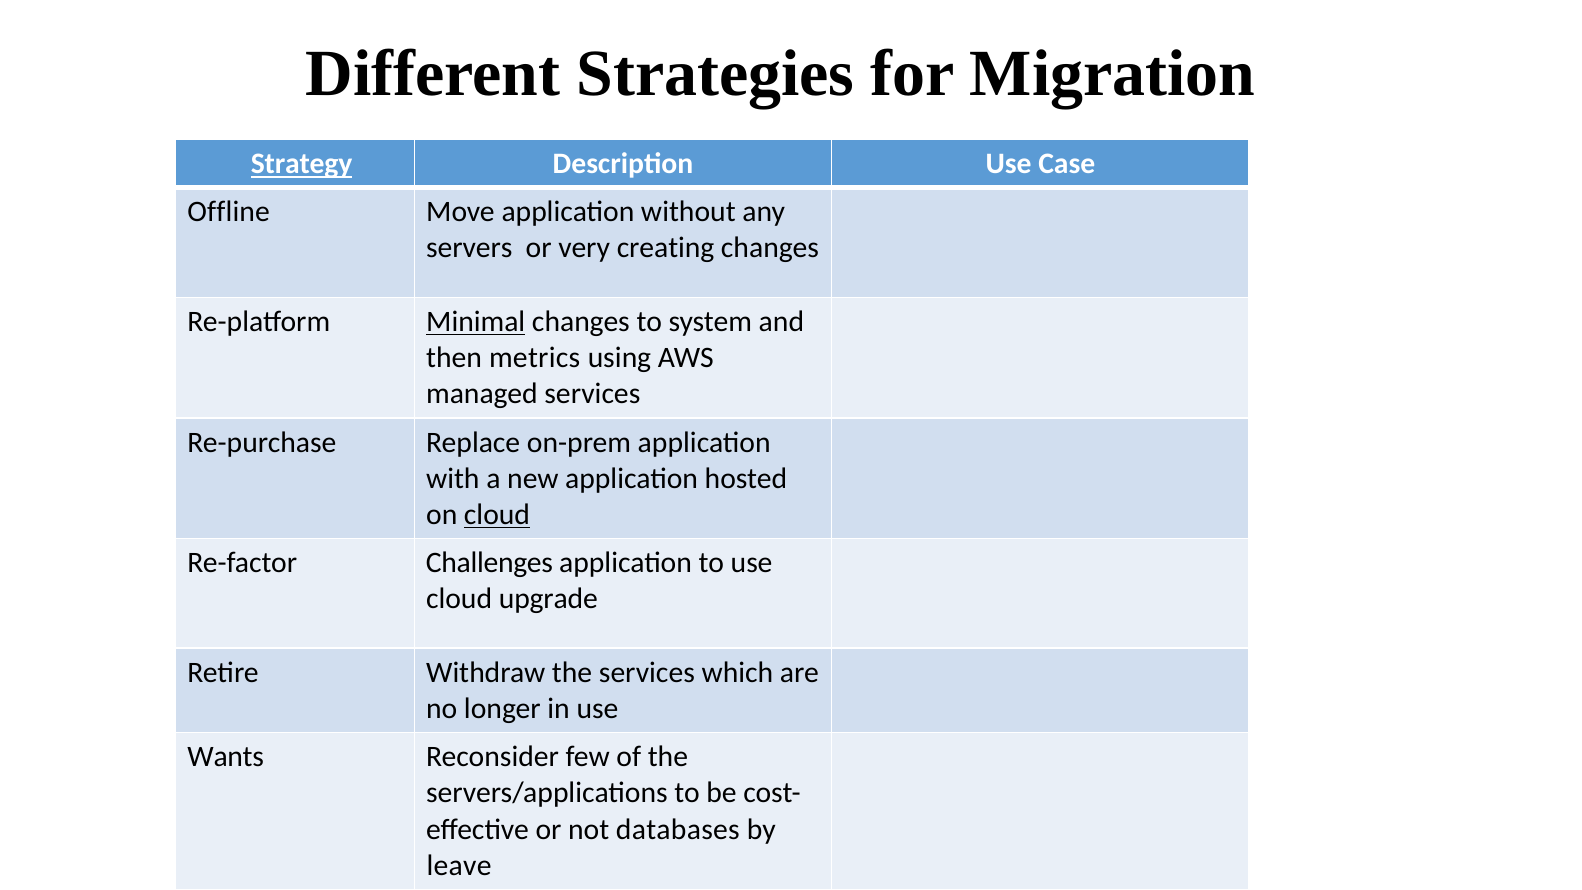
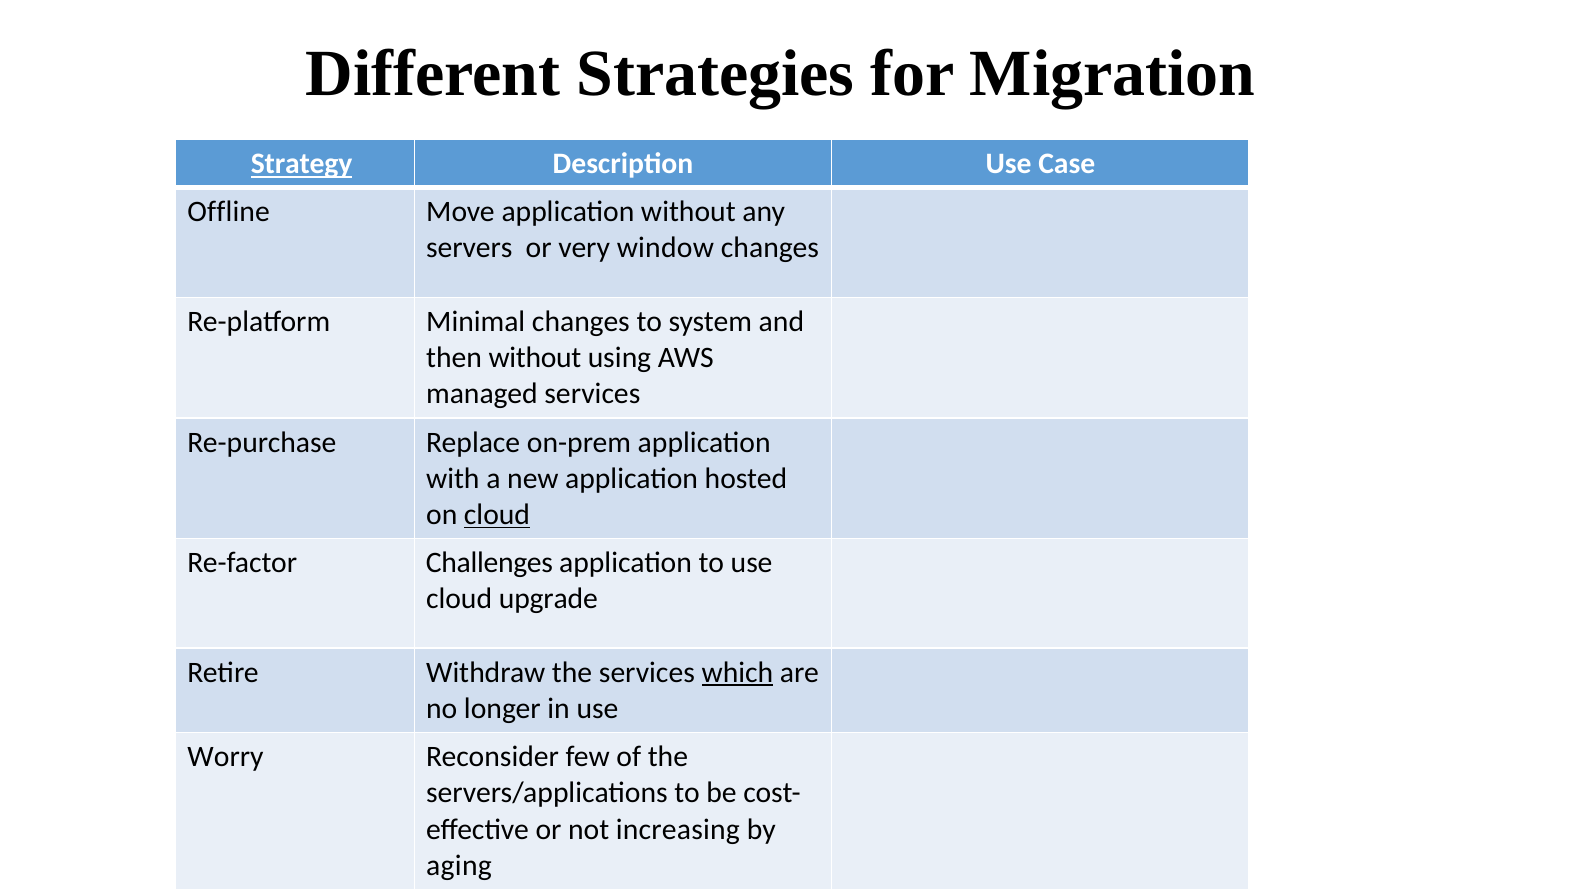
creating: creating -> window
Minimal underline: present -> none
then metrics: metrics -> without
which underline: none -> present
Wants: Wants -> Worry
databases: databases -> increasing
leave: leave -> aging
